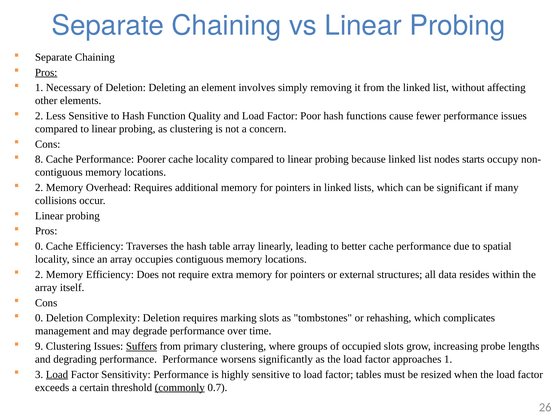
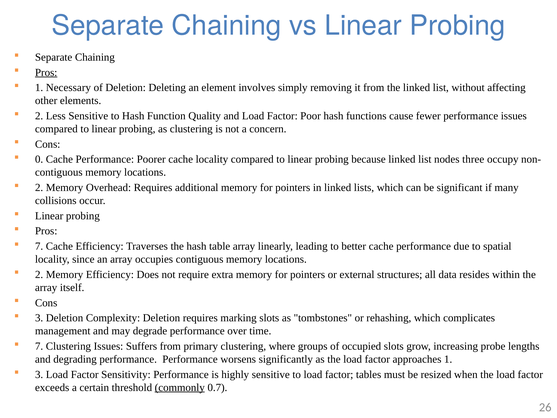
8: 8 -> 0
starts: starts -> three
0 at (39, 246): 0 -> 7
0 at (39, 318): 0 -> 3
9 at (39, 346): 9 -> 7
Suffers underline: present -> none
Load at (57, 374) underline: present -> none
